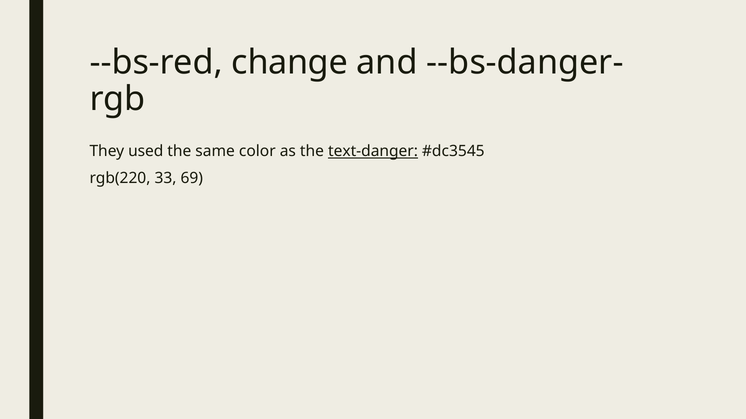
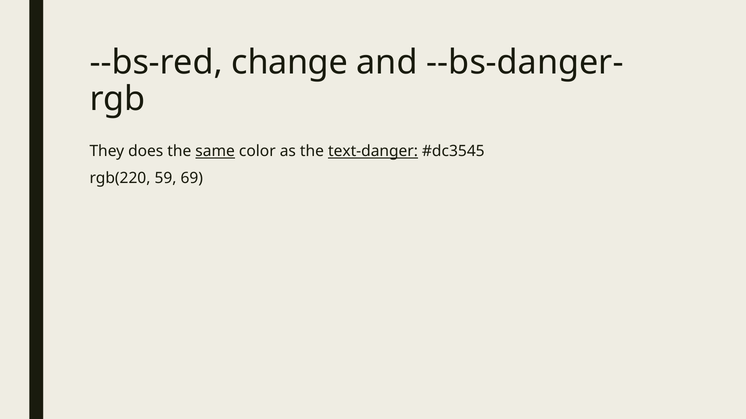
used: used -> does
same underline: none -> present
33: 33 -> 59
